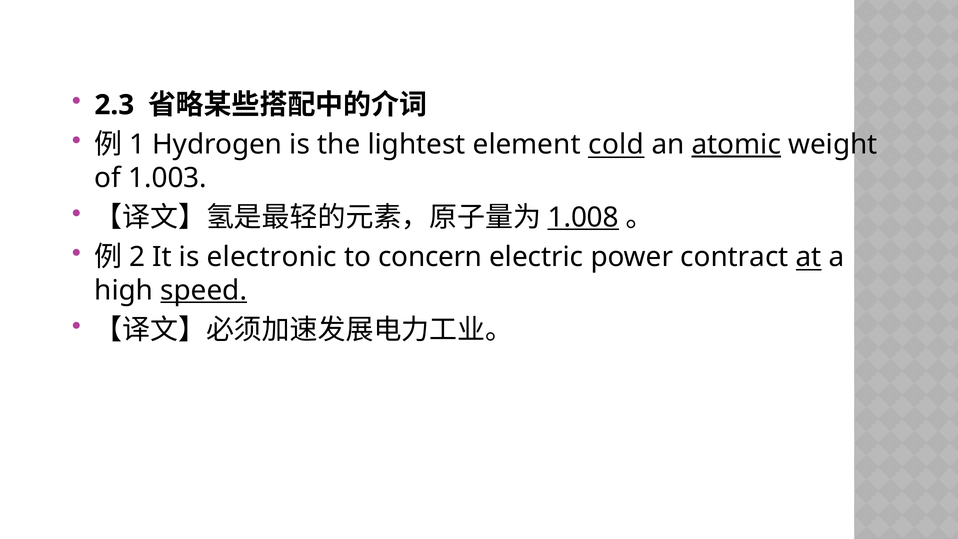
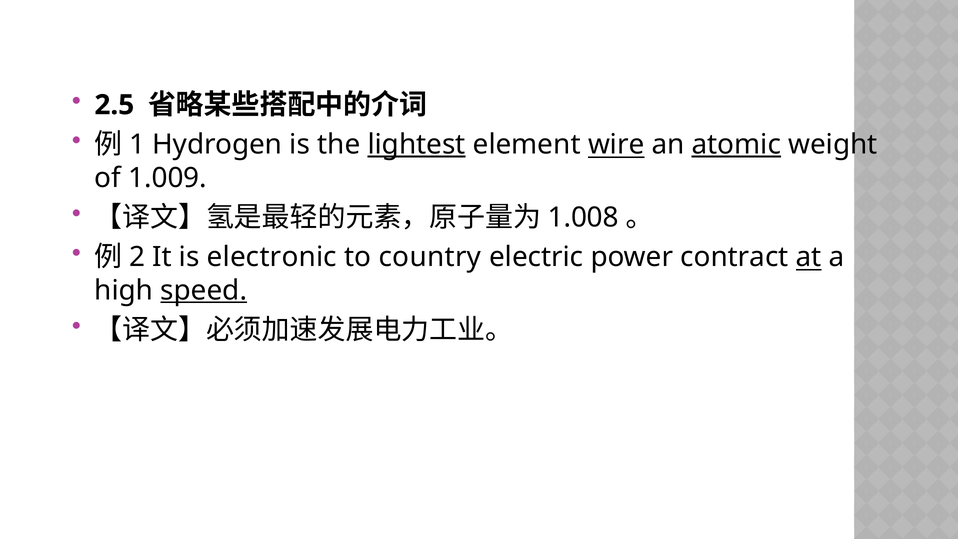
2.3: 2.3 -> 2.5
lightest underline: none -> present
cold: cold -> wire
1.003: 1.003 -> 1.009
1.008 underline: present -> none
concern: concern -> country
